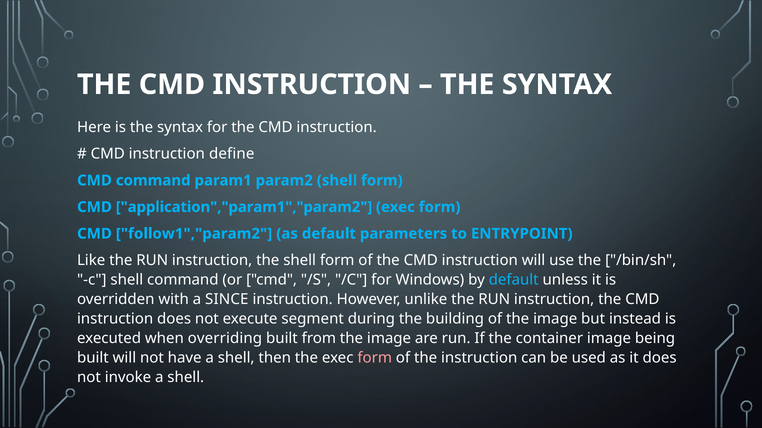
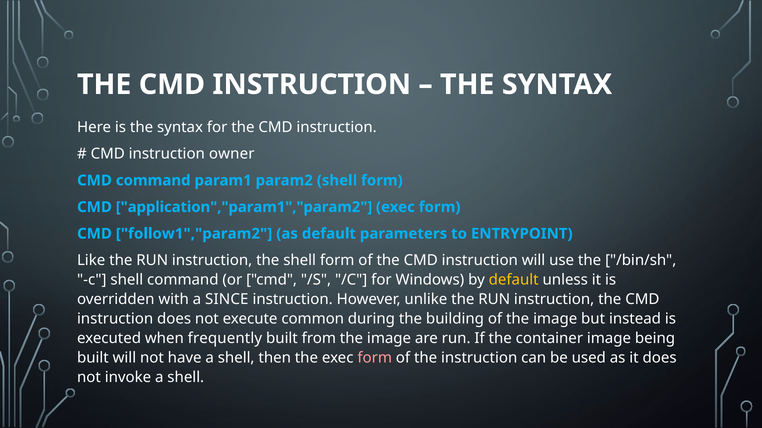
define: define -> owner
default at (514, 280) colour: light blue -> yellow
segment: segment -> common
overriding: overriding -> frequently
